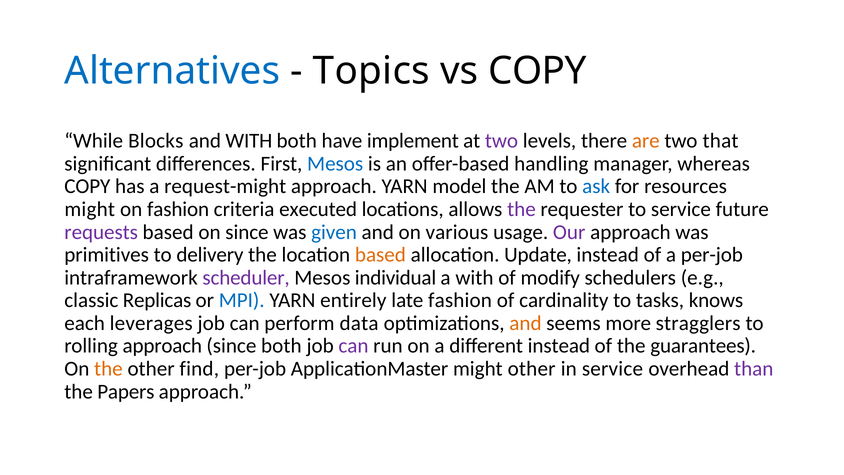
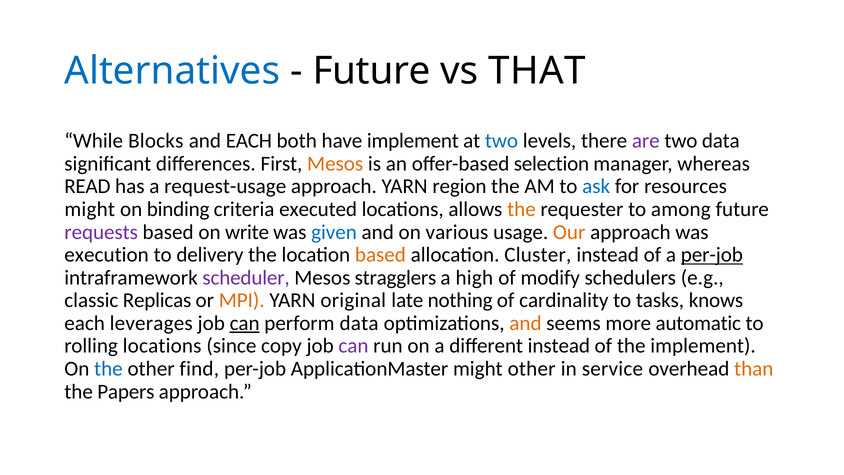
Topics at (371, 71): Topics -> Future
vs COPY: COPY -> THAT
and WITH: WITH -> EACH
two at (502, 141) colour: purple -> blue
are colour: orange -> purple
two that: that -> data
Mesos at (335, 164) colour: blue -> orange
handling: handling -> selection
COPY at (87, 186): COPY -> READ
request-might: request-might -> request-usage
model: model -> region
on fashion: fashion -> binding
the at (521, 209) colour: purple -> orange
to service: service -> among
on since: since -> write
Our colour: purple -> orange
primitives: primitives -> execution
Update: Update -> Cluster
per-job at (712, 255) underline: none -> present
individual: individual -> stragglers
a with: with -> high
MPI colour: blue -> orange
entirely: entirely -> original
late fashion: fashion -> nothing
can at (245, 323) underline: none -> present
stragglers: stragglers -> automatic
rolling approach: approach -> locations
since both: both -> copy
the guarantees: guarantees -> implement
the at (108, 369) colour: orange -> blue
than colour: purple -> orange
